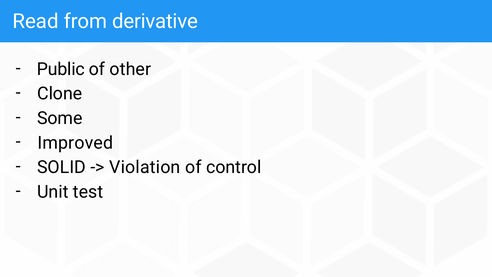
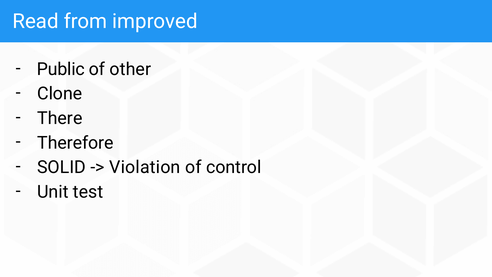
derivative: derivative -> improved
Some: Some -> There
Improved: Improved -> Therefore
